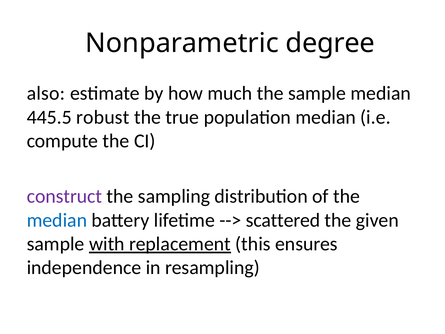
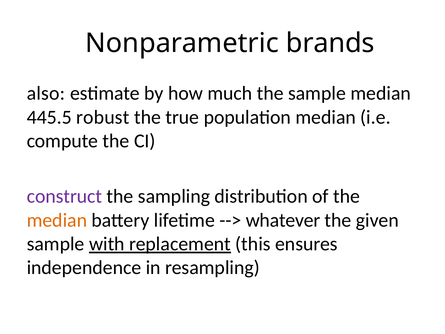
degree: degree -> brands
median at (57, 220) colour: blue -> orange
scattered: scattered -> whatever
